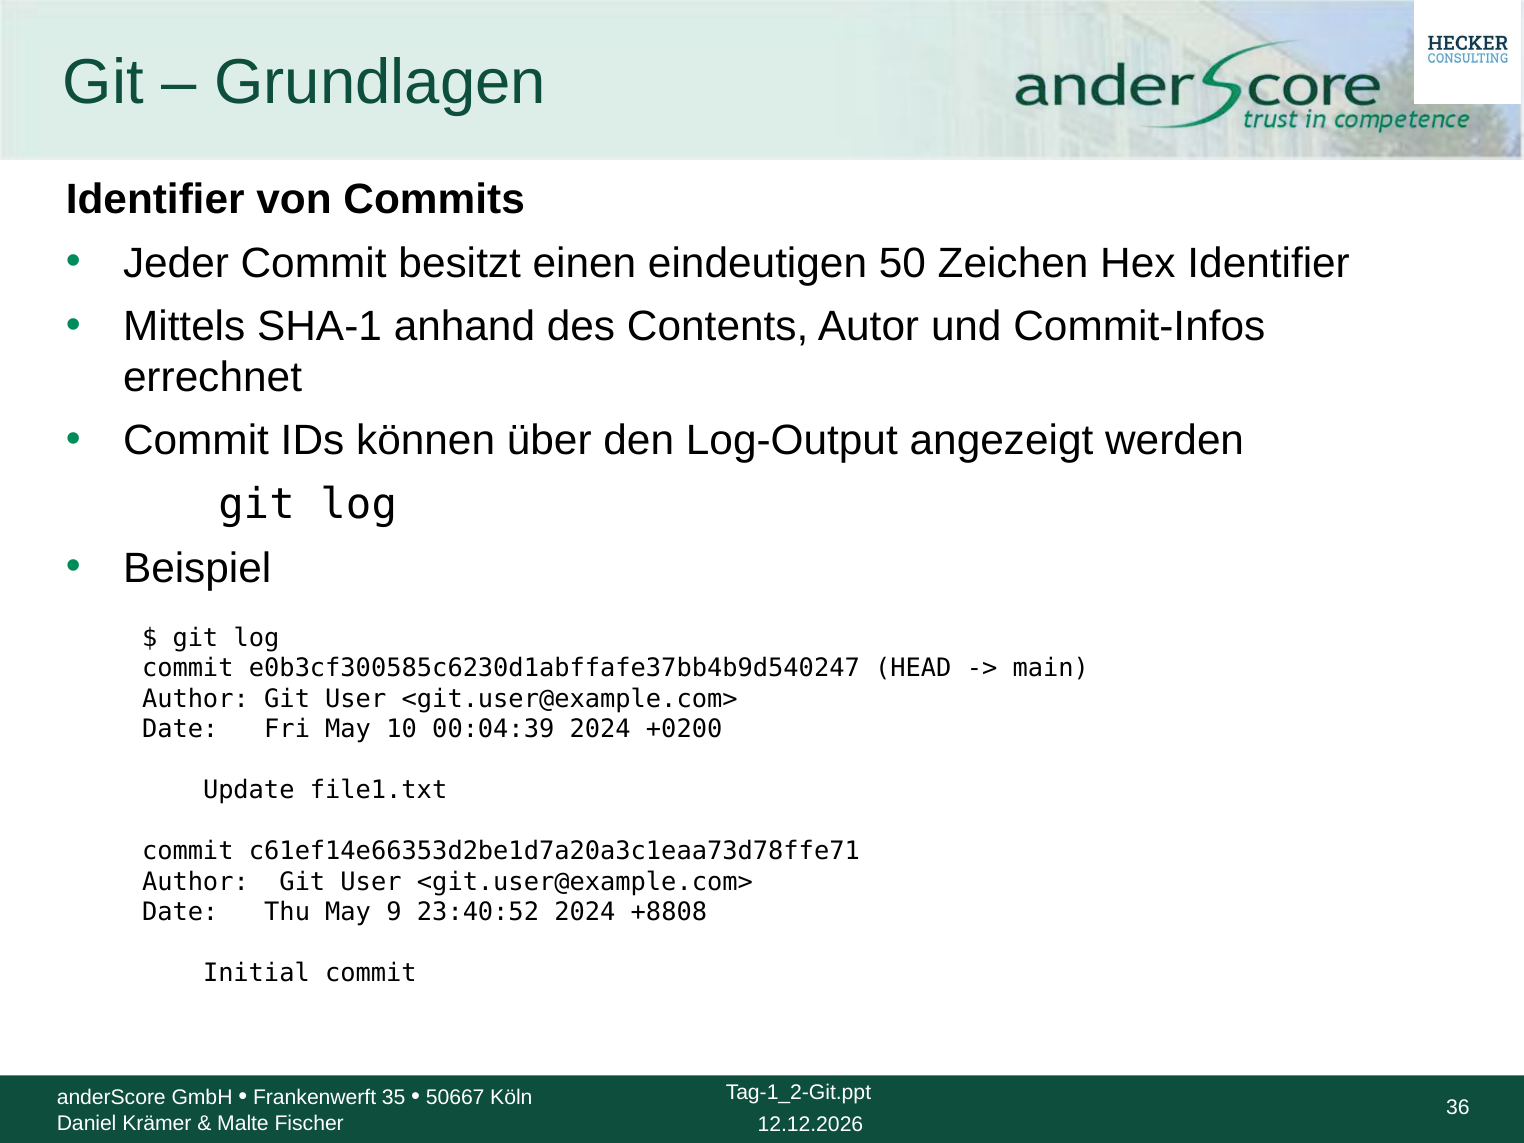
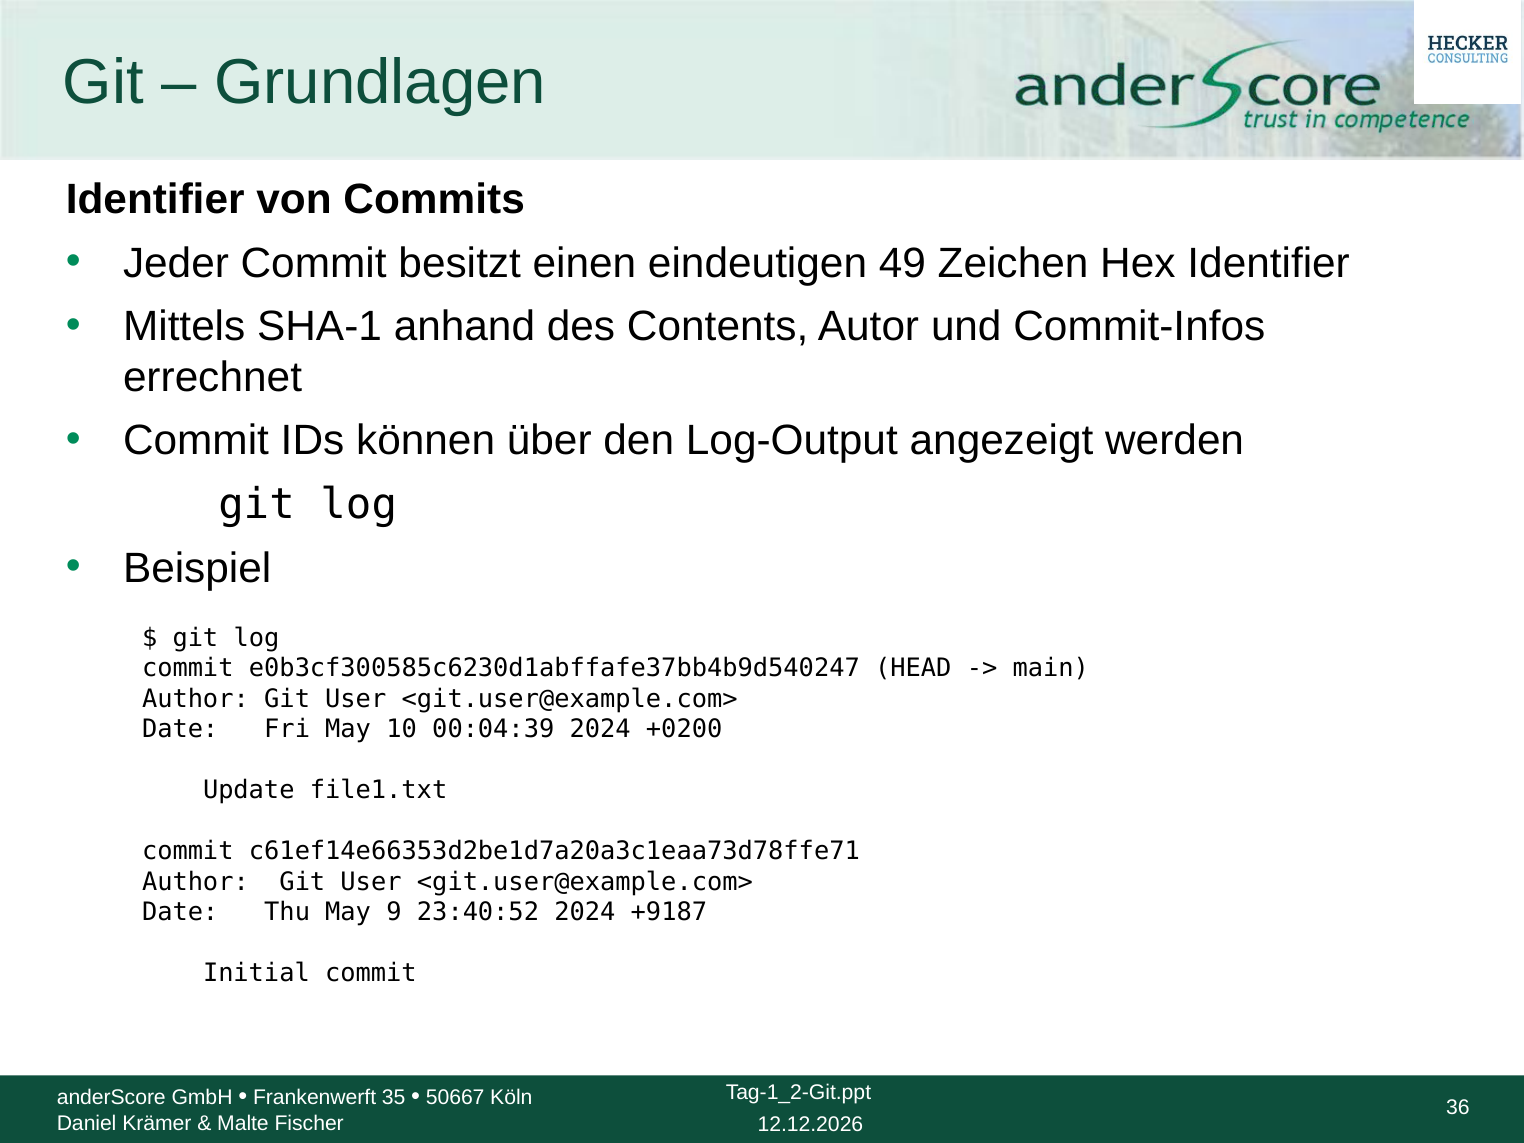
50: 50 -> 49
+8808: +8808 -> +9187
